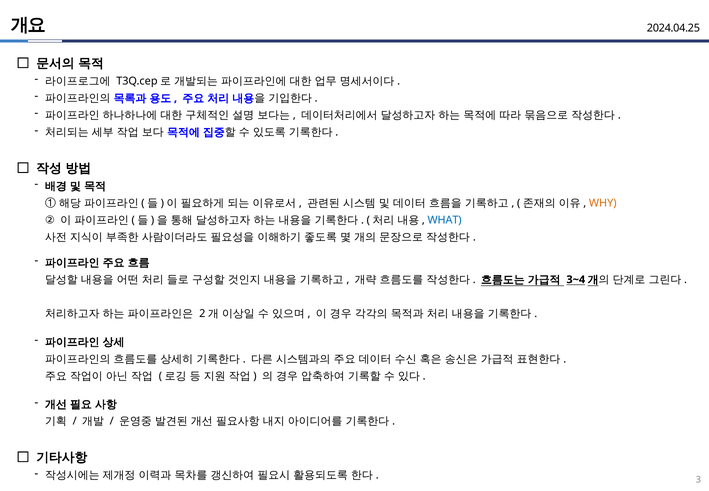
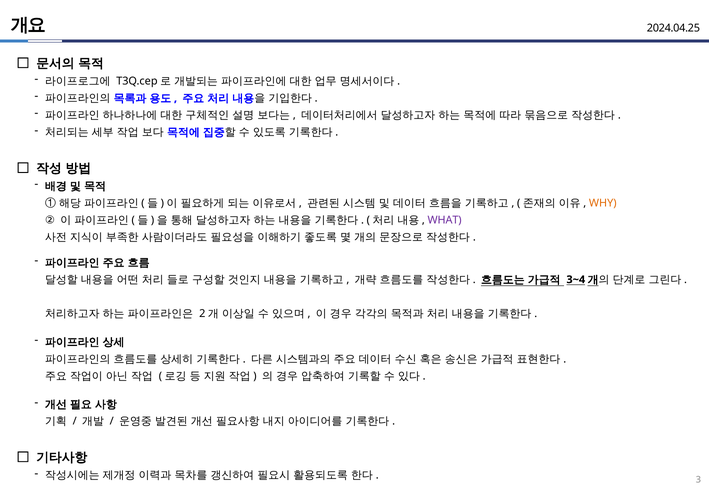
WHAT colour: blue -> purple
